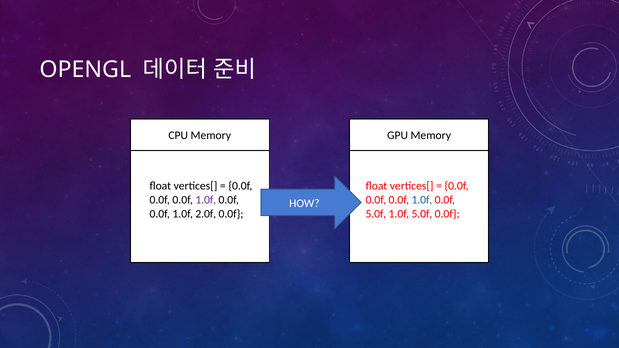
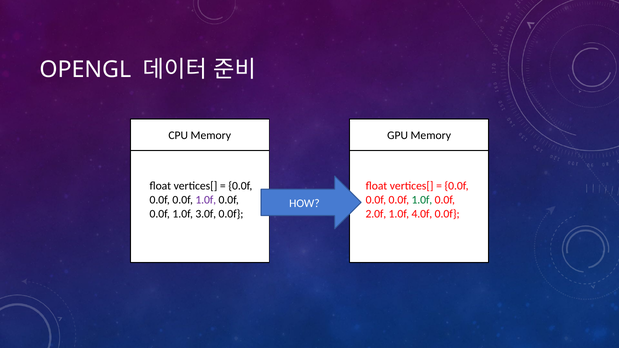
1.0f at (422, 200) colour: blue -> green
2.0f: 2.0f -> 3.0f
5.0f at (376, 214): 5.0f -> 2.0f
1.0f 5.0f: 5.0f -> 4.0f
